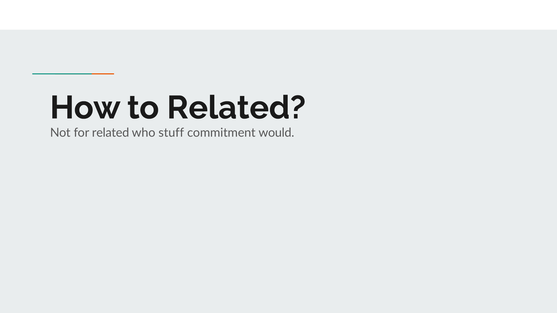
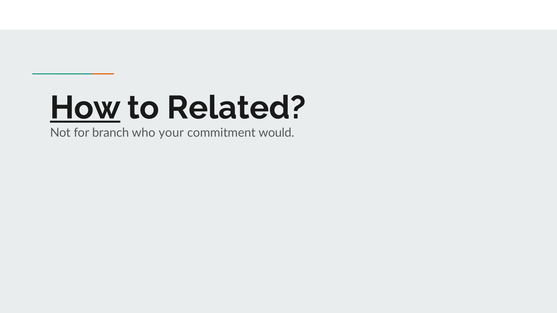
How underline: none -> present
for related: related -> branch
stuff: stuff -> your
